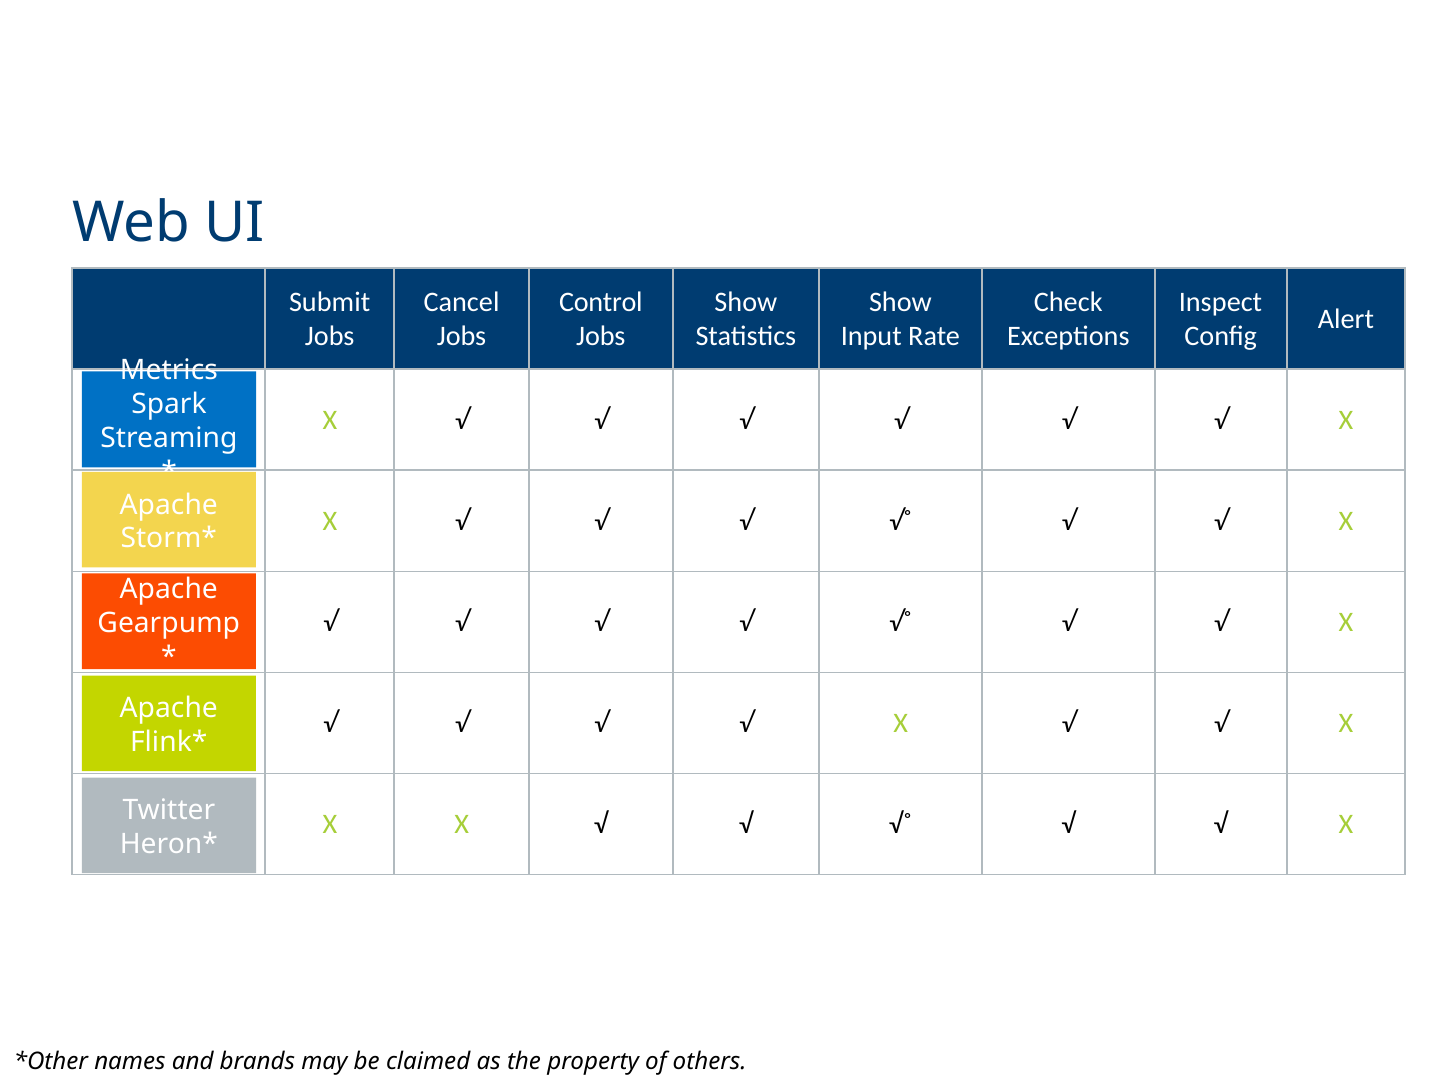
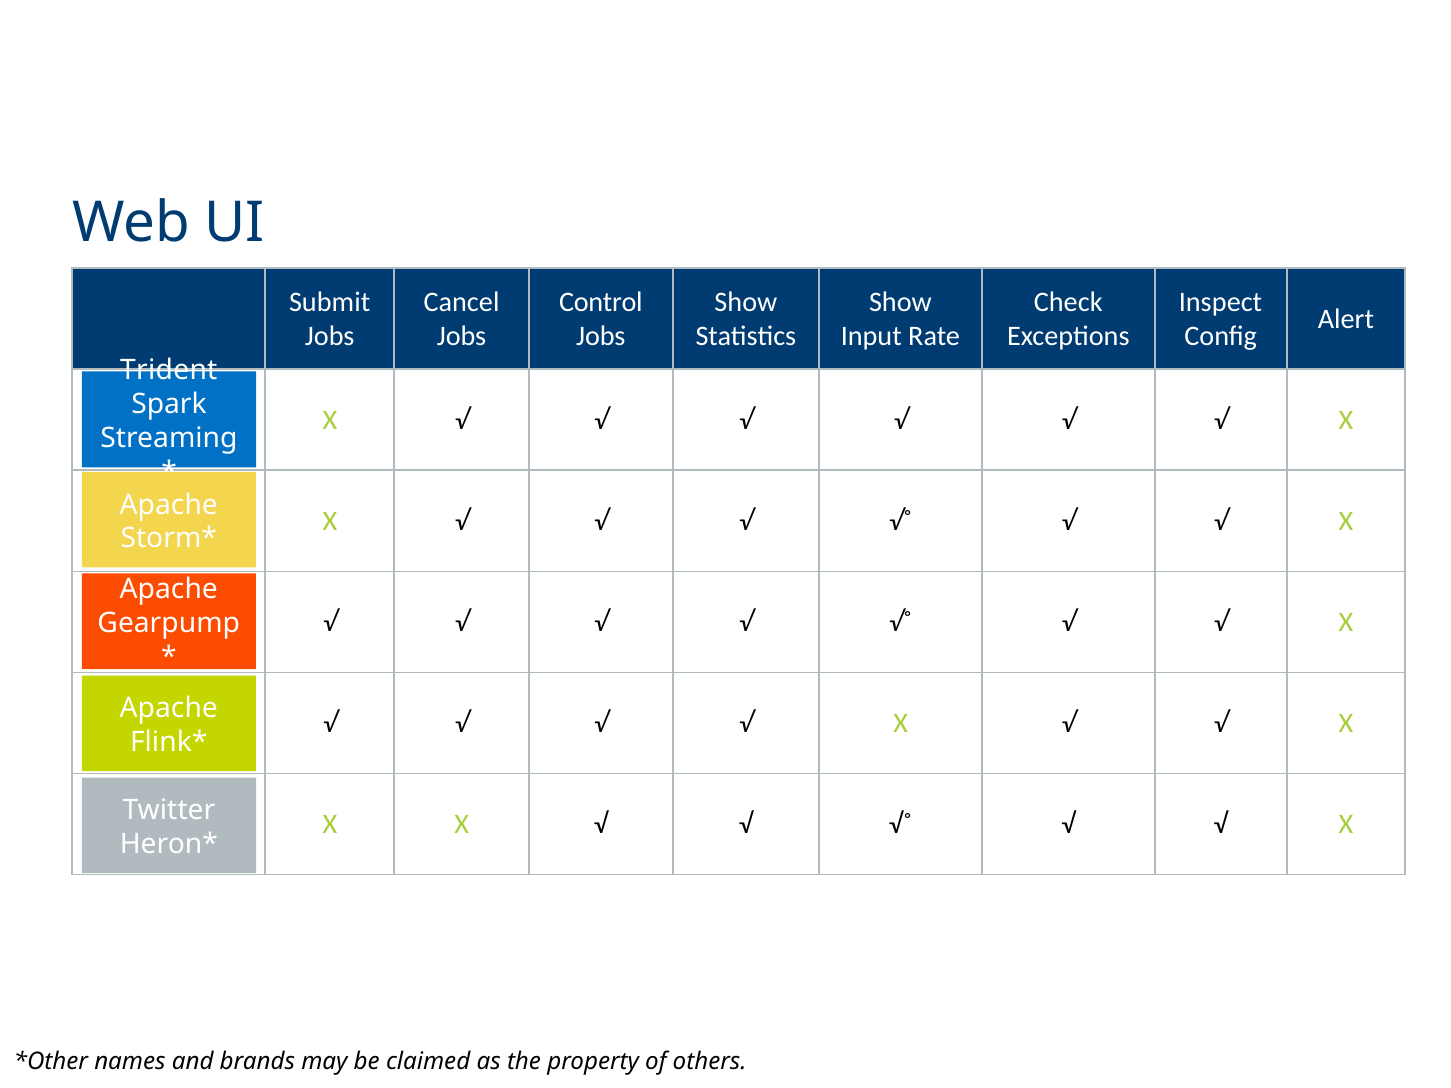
Metrics: Metrics -> Trident
